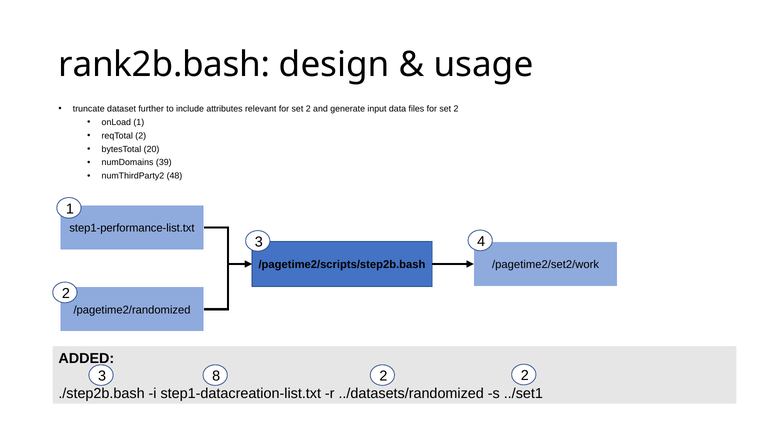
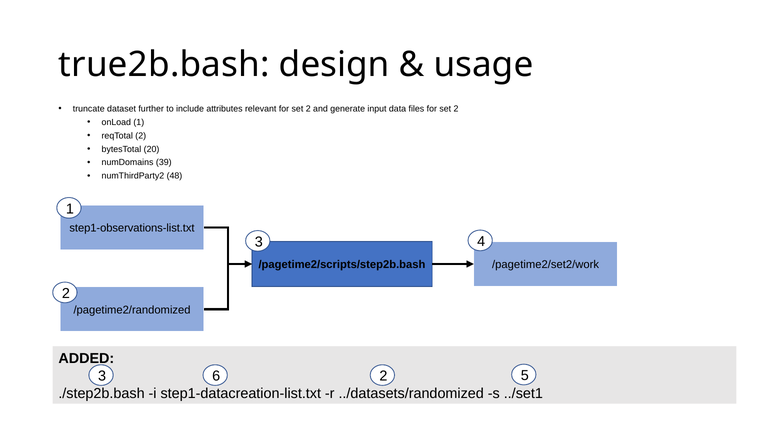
rank2b.bash: rank2b.bash -> true2b.bash
step1-performance-list.txt: step1-performance-list.txt -> step1-observations-list.txt
8: 8 -> 6
2 2: 2 -> 5
